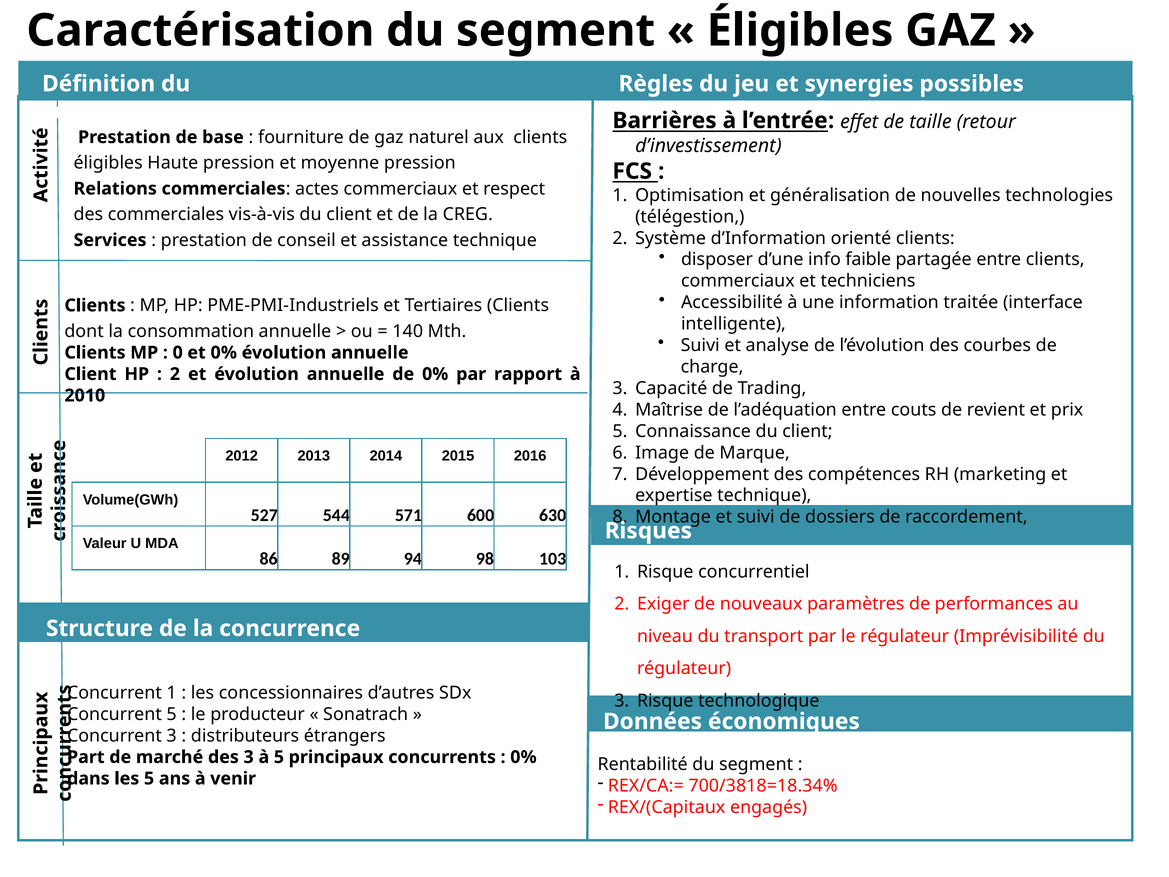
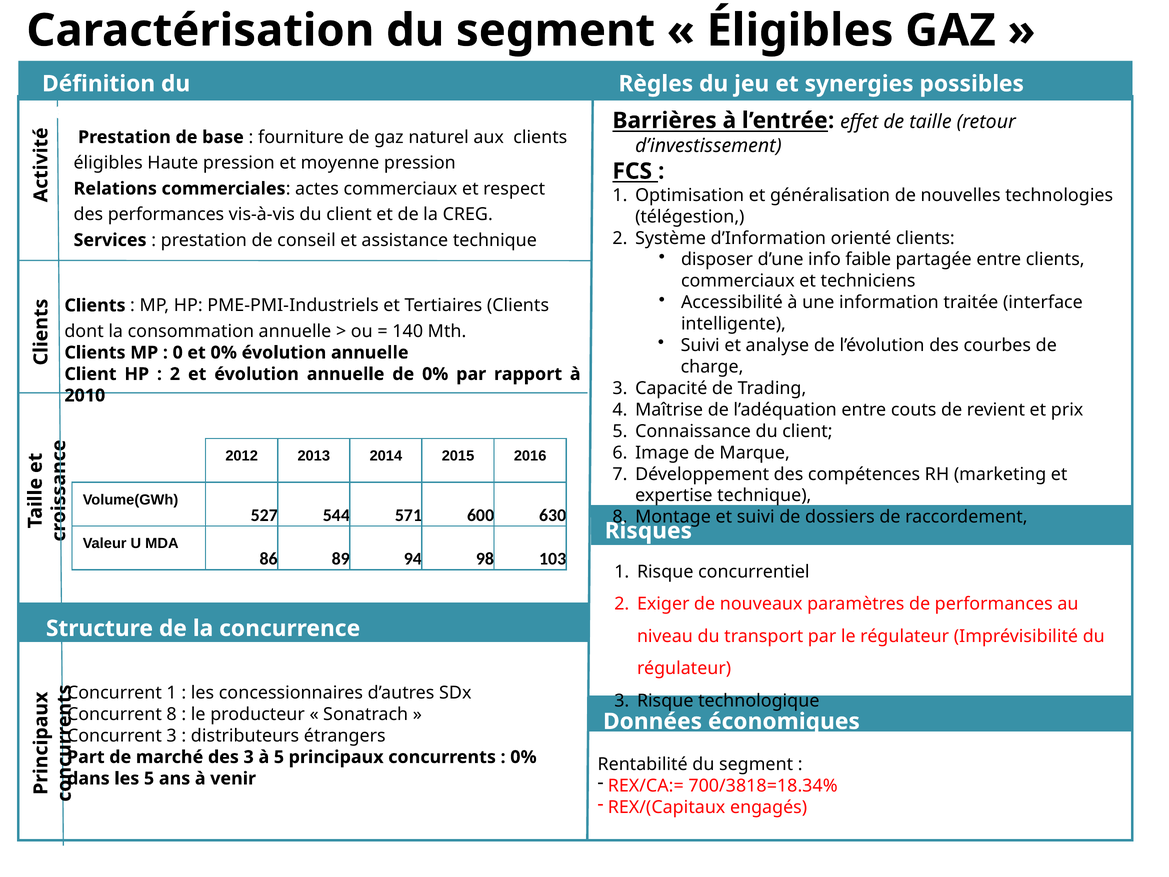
des commerciales: commerciales -> performances
5 at (172, 714): 5 -> 8
